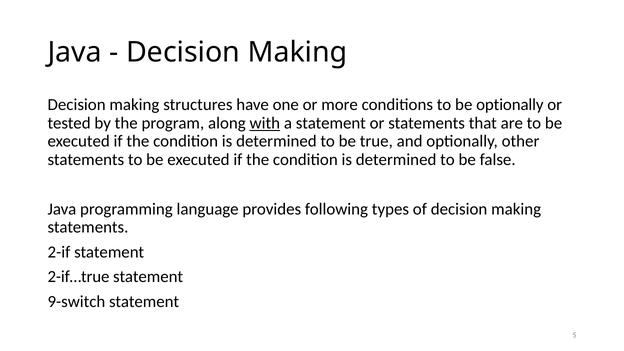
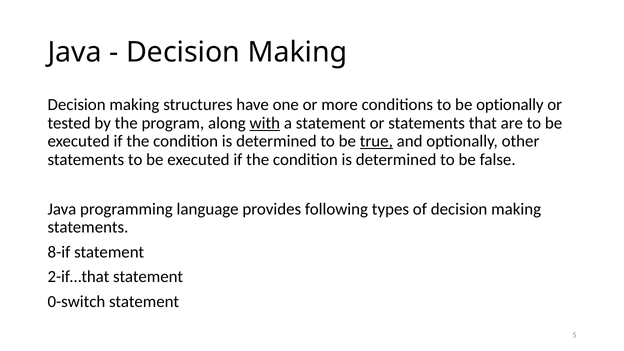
true underline: none -> present
2-if: 2-if -> 8-if
2-if…true: 2-if…true -> 2-if…that
9-switch: 9-switch -> 0-switch
